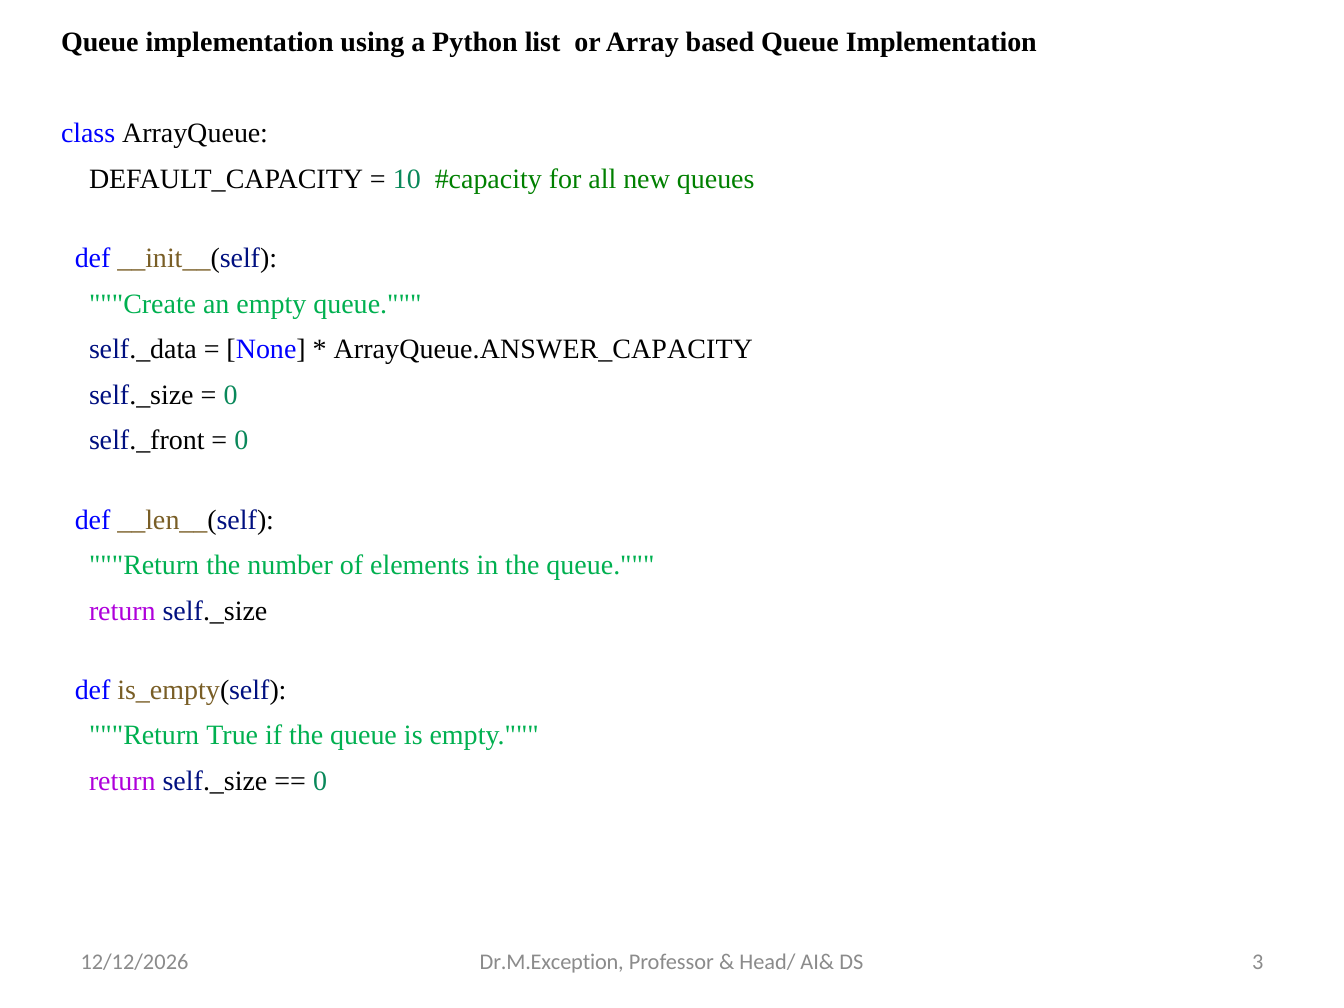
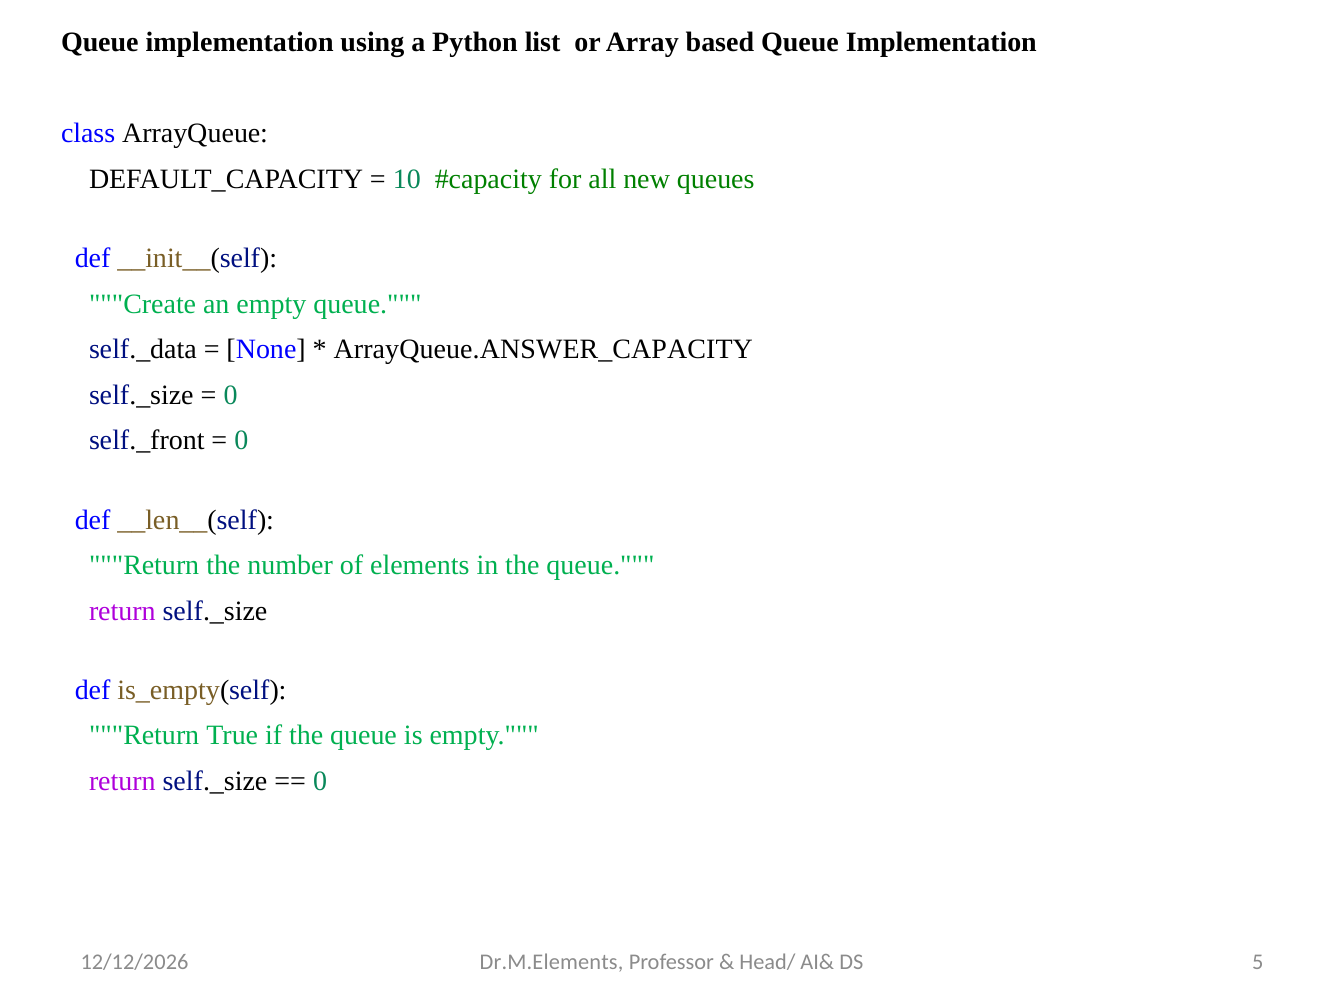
Dr.M.Exception: Dr.M.Exception -> Dr.M.Elements
3: 3 -> 5
